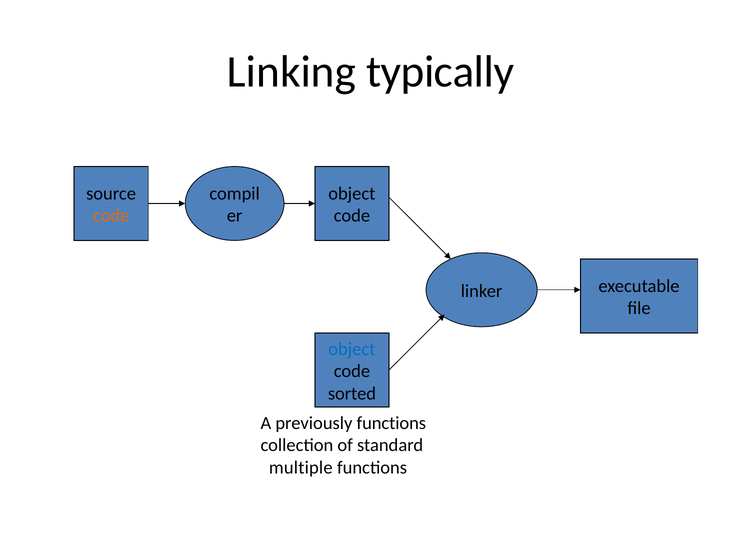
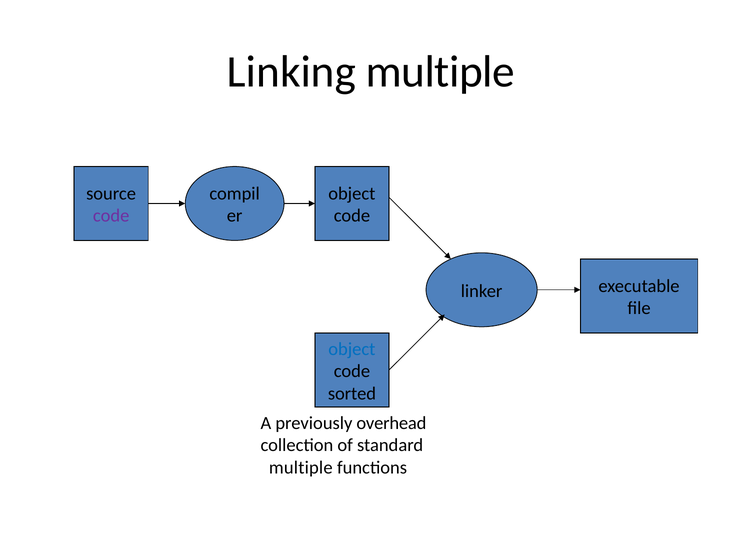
Linking typically: typically -> multiple
code at (111, 216) colour: orange -> purple
previously functions: functions -> overhead
